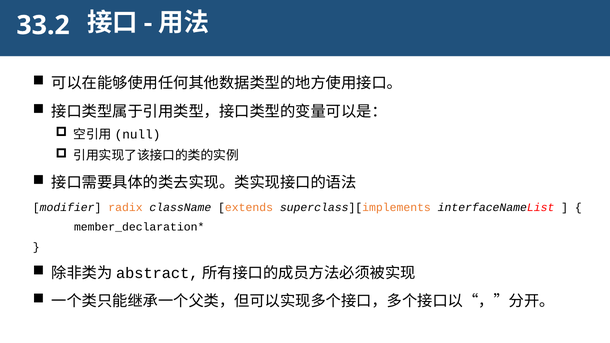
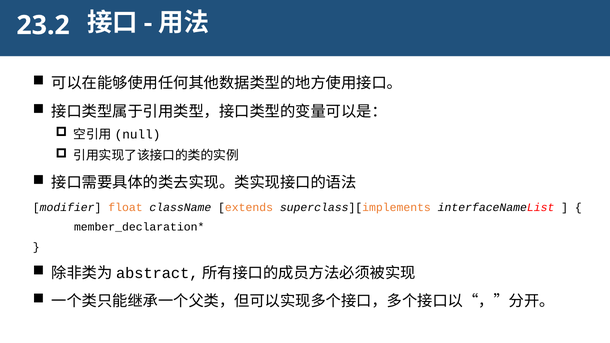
33.2: 33.2 -> 23.2
radix: radix -> float
